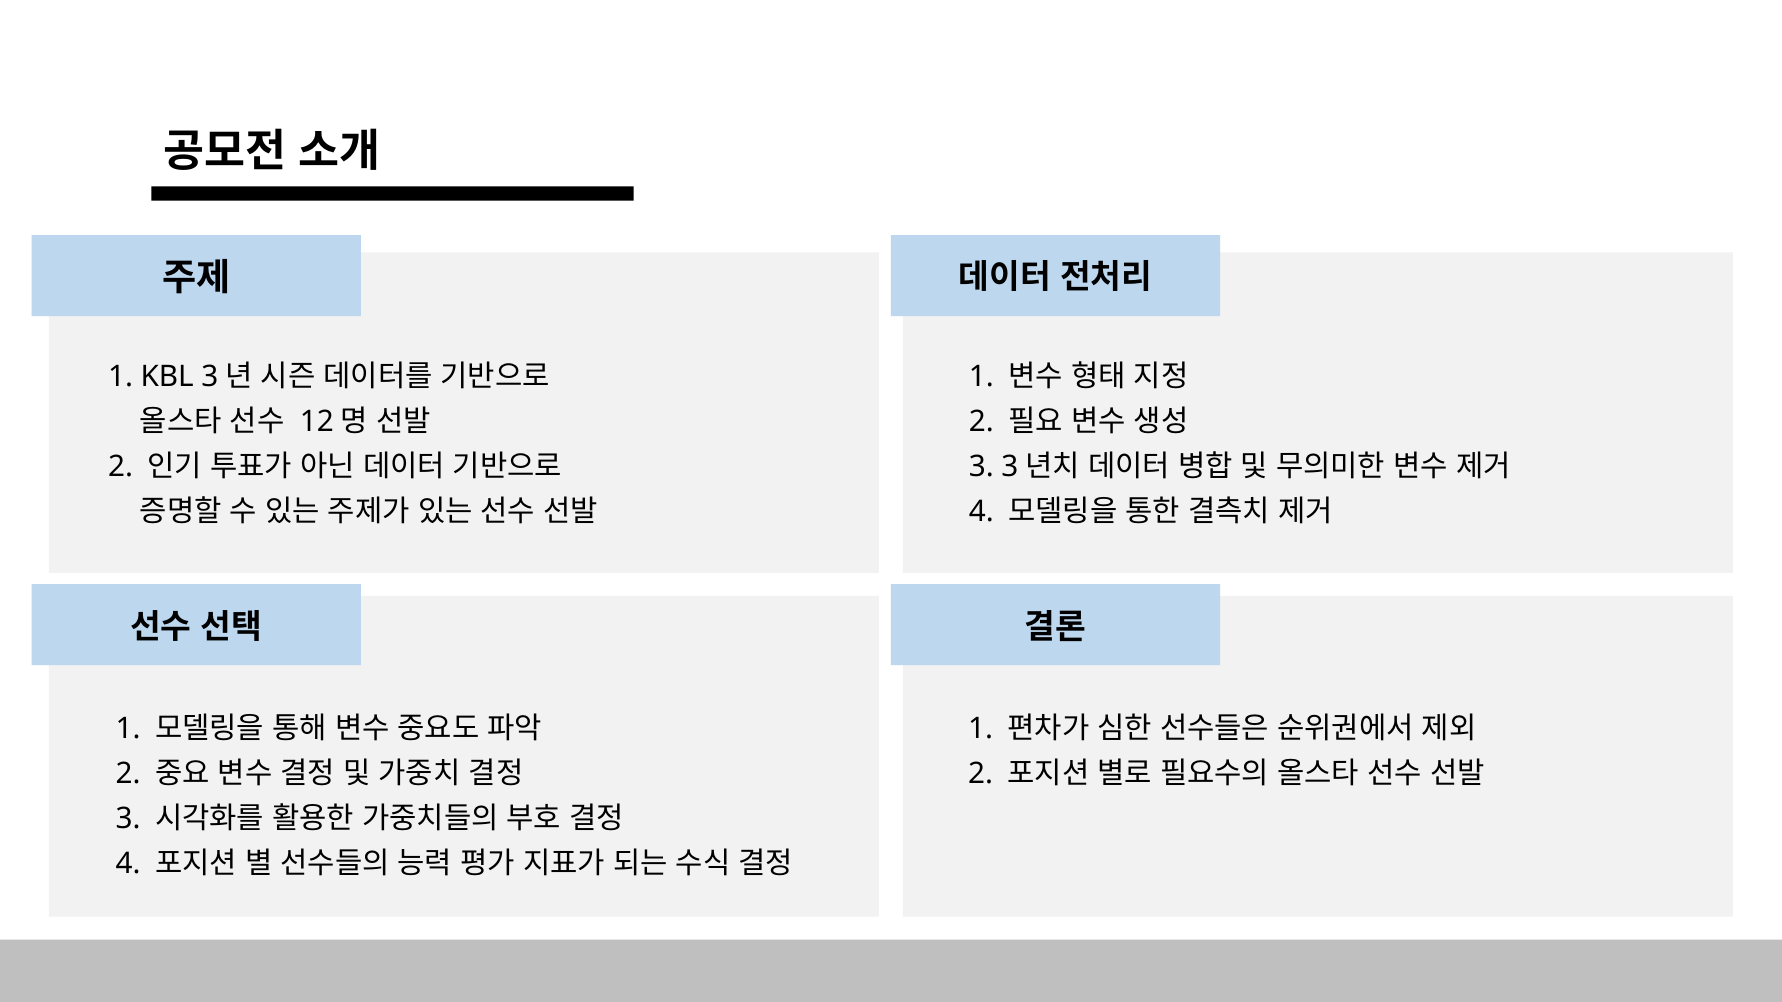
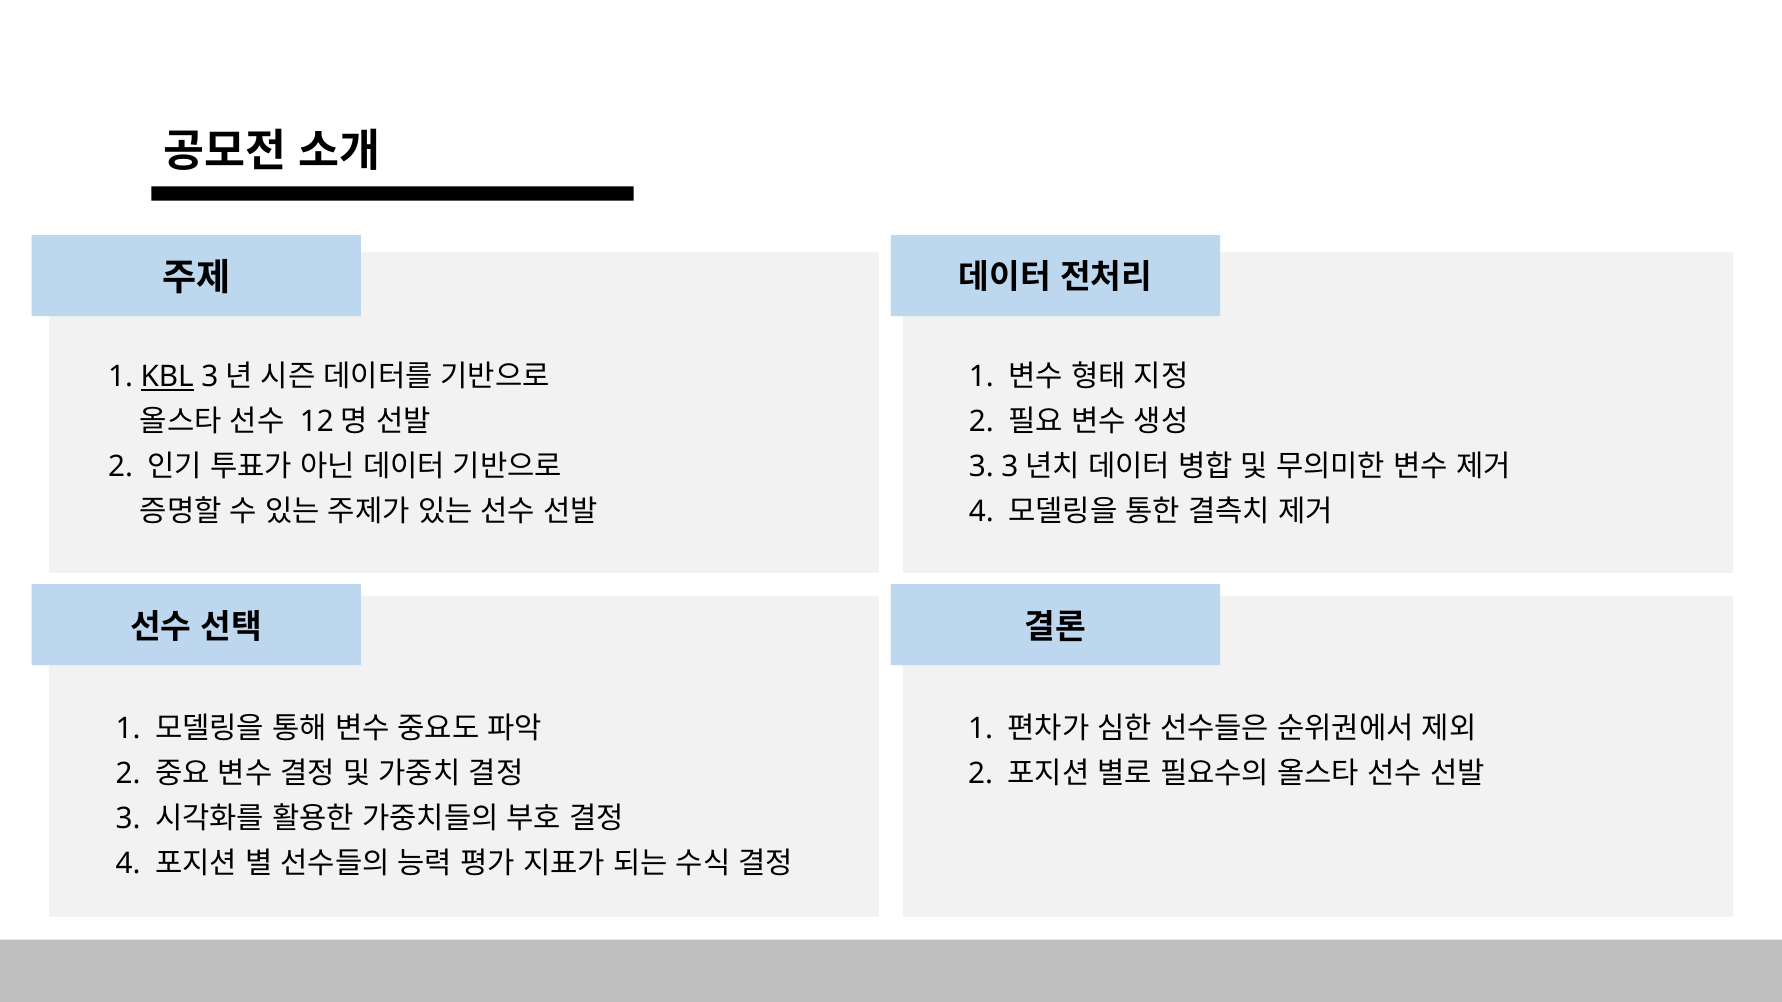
KBL underline: none -> present
